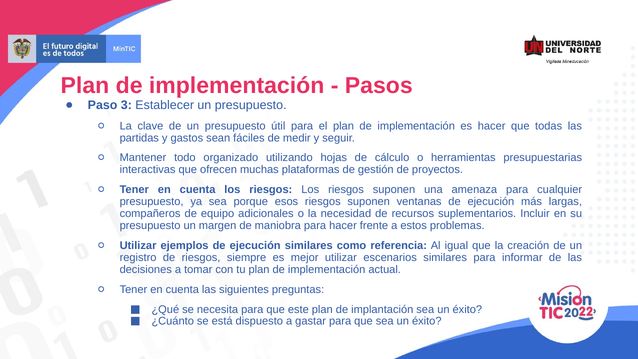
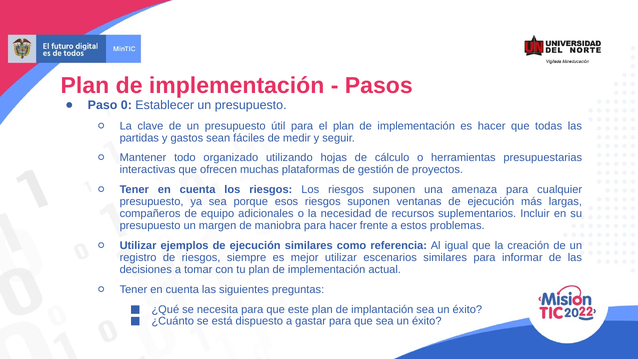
3: 3 -> 0
